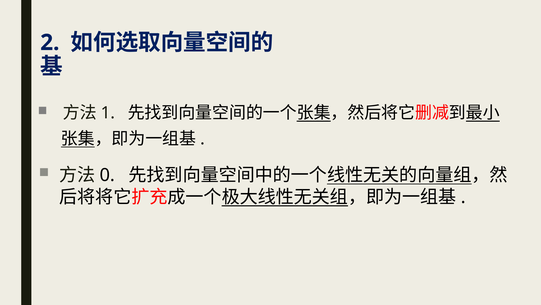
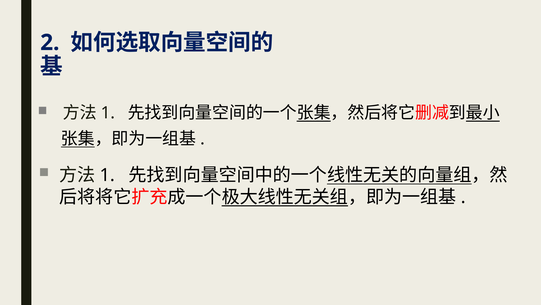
0 at (107, 175): 0 -> 1
